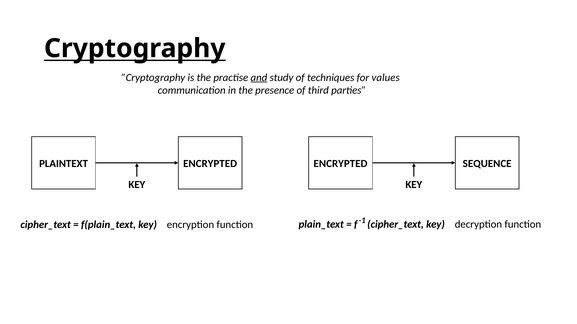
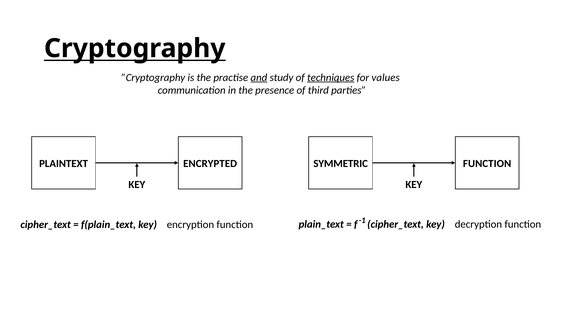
techniques underline: none -> present
ENCRYPTED at (341, 164): ENCRYPTED -> SYMMETRIC
SEQUENCE at (487, 164): SEQUENCE -> FUNCTION
